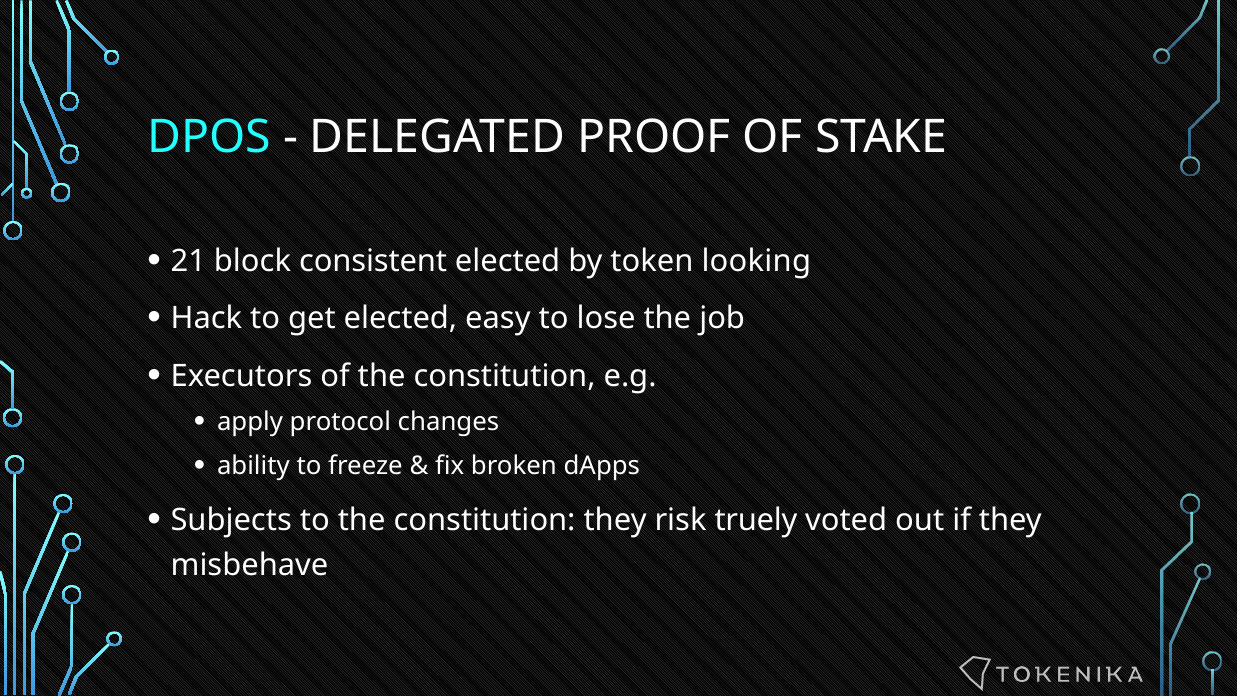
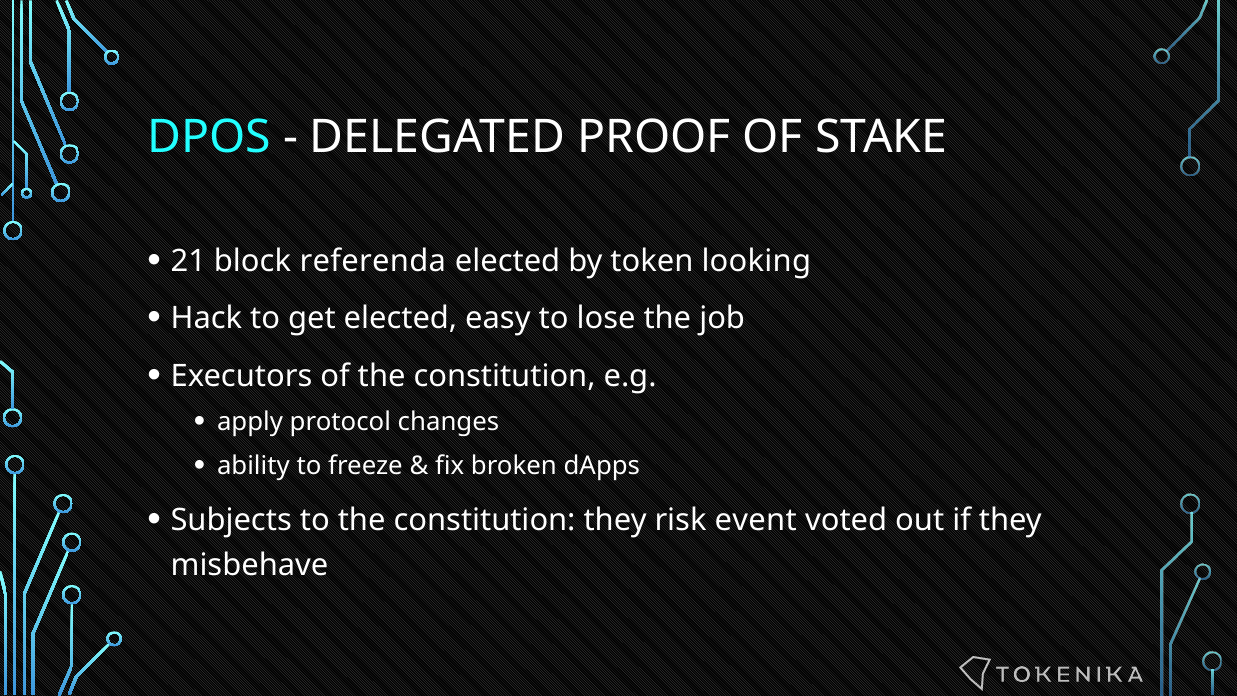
consistent: consistent -> referenda
truely: truely -> event
